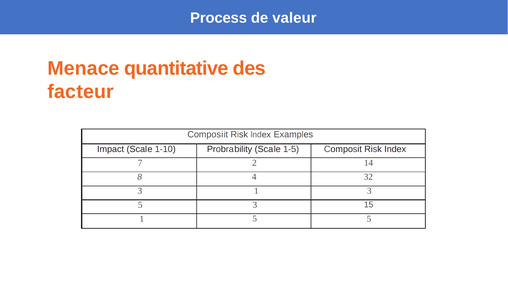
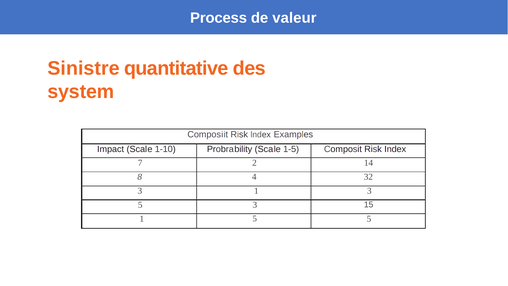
Menace: Menace -> Sinistre
facteur: facteur -> system
